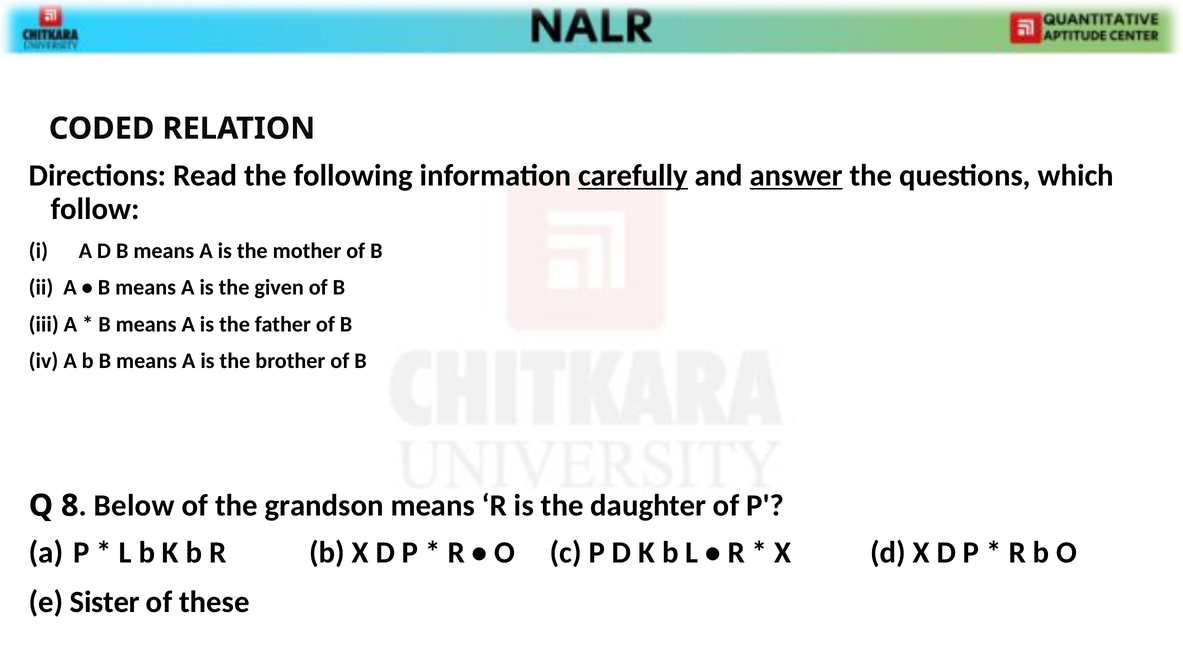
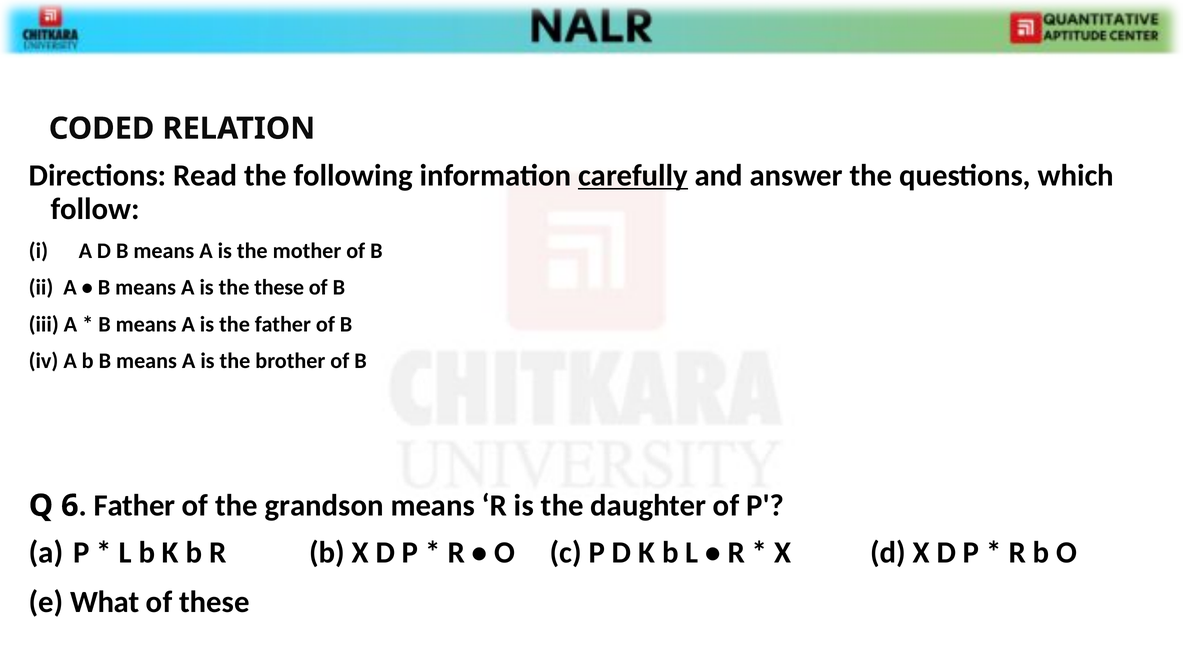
answer underline: present -> none
the given: given -> these
8: 8 -> 6
Below at (134, 505): Below -> Father
Sister: Sister -> What
